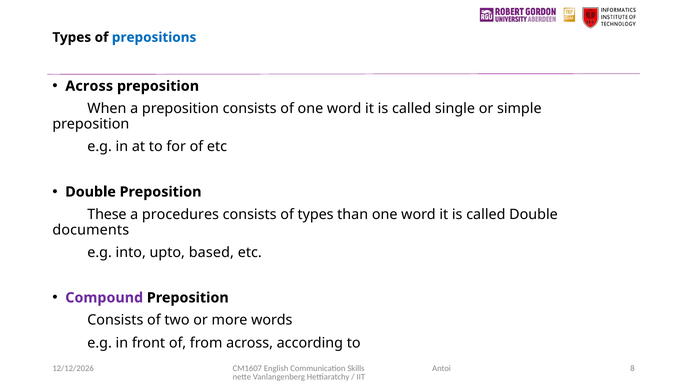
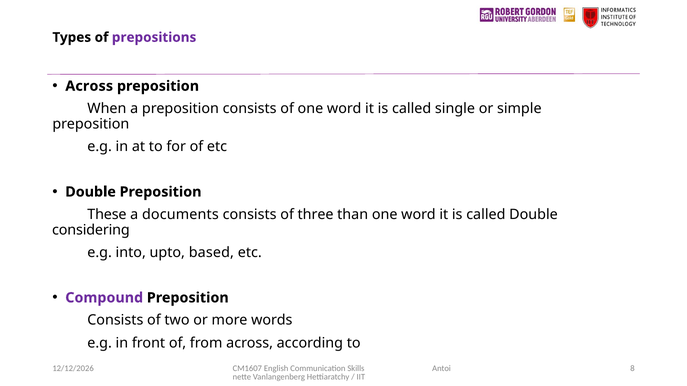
prepositions colour: blue -> purple
procedures: procedures -> documents
of types: types -> three
documents: documents -> considering
